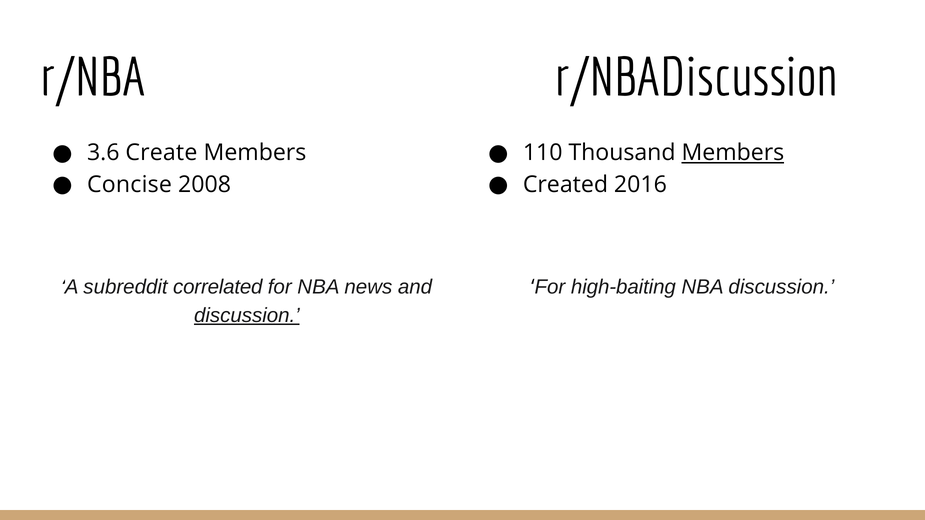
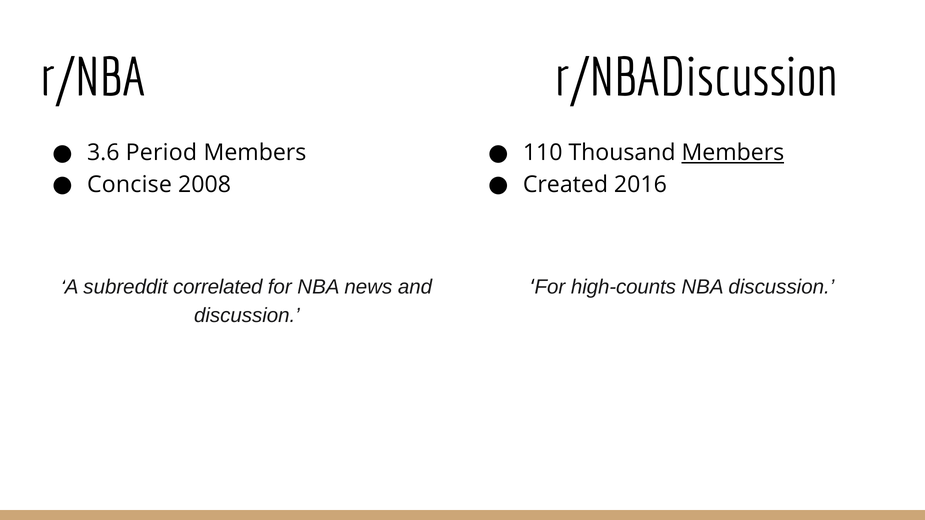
Create: Create -> Period
high-baiting: high-baiting -> high-counts
discussion at (247, 316) underline: present -> none
